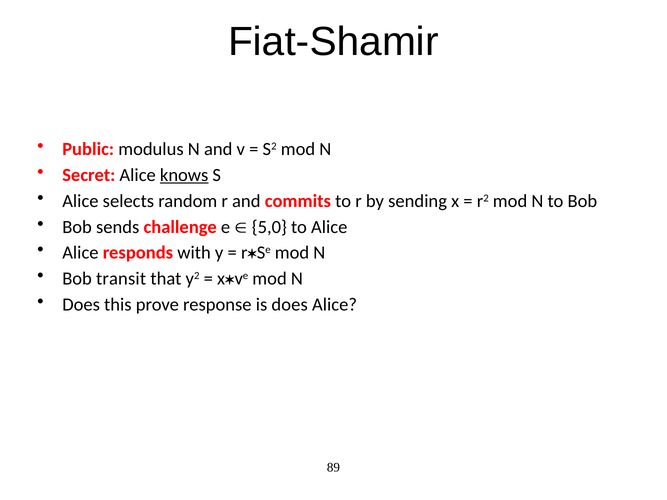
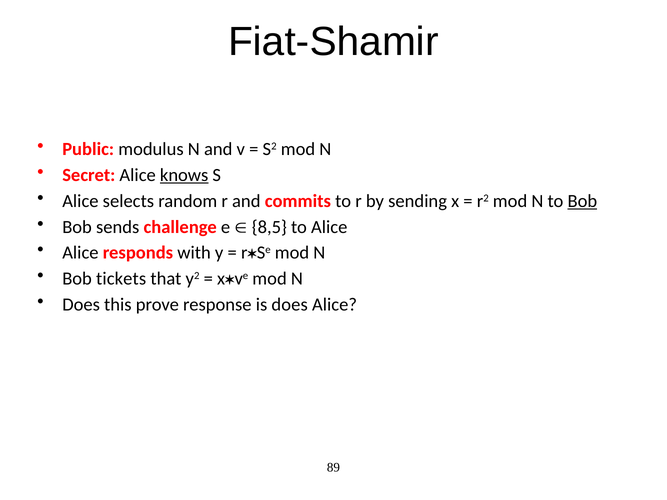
Bob at (582, 201) underline: none -> present
5,0: 5,0 -> 8,5
transit: transit -> tickets
